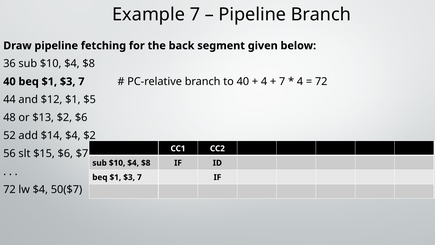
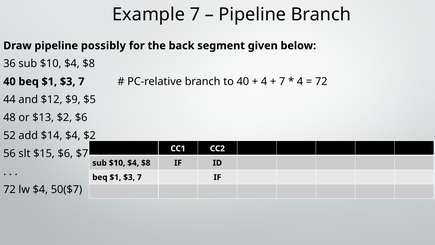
fetching: fetching -> possibly
$12 $1: $1 -> $9
